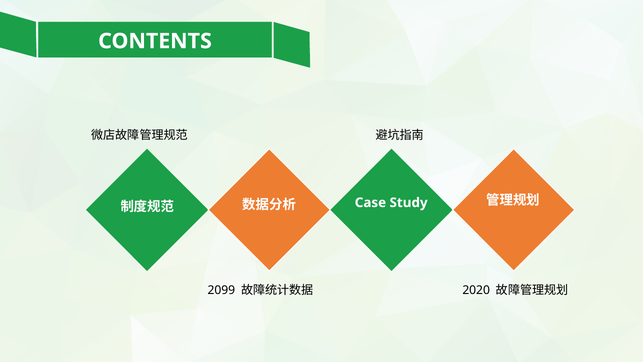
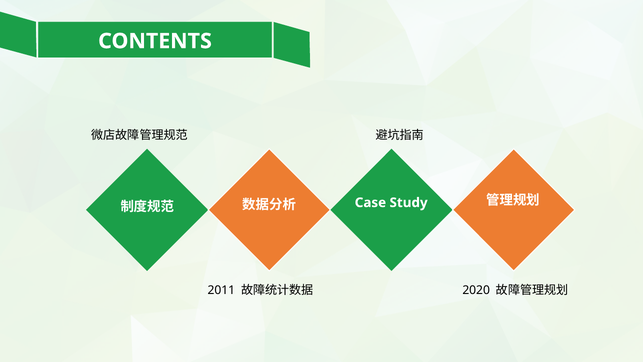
2099: 2099 -> 2011
